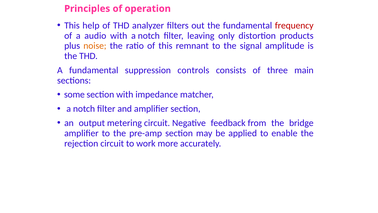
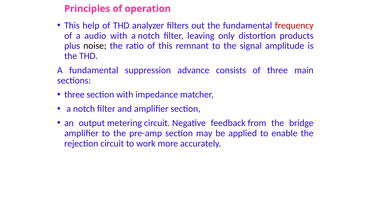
noise colour: orange -> black
controls: controls -> advance
some at (74, 94): some -> three
